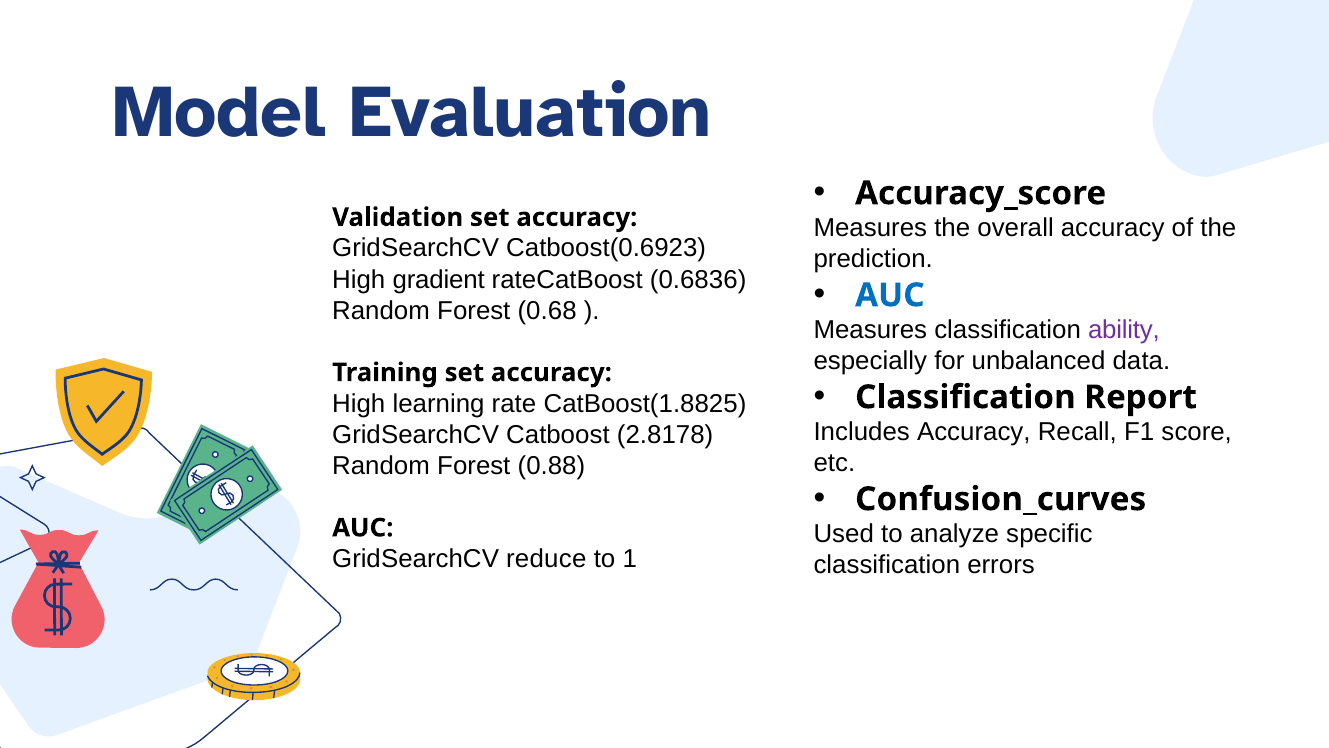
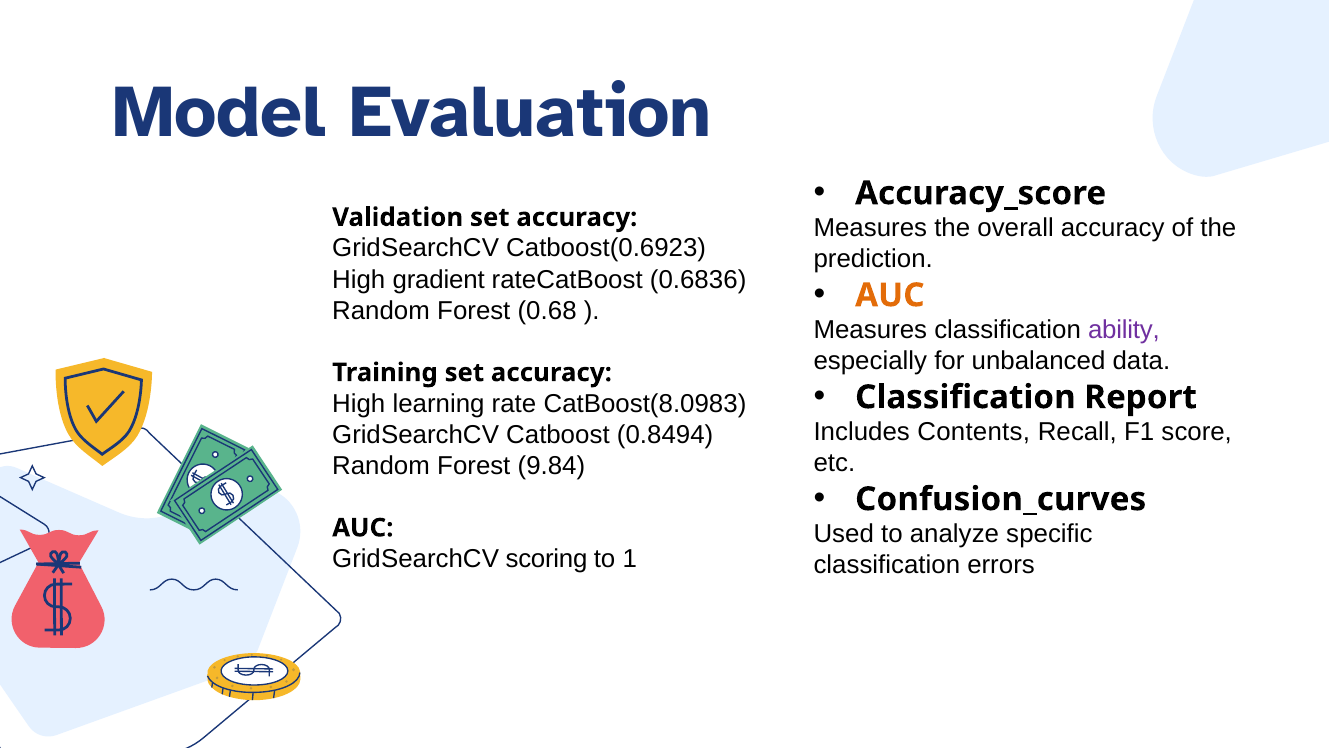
AUC at (890, 295) colour: blue -> orange
CatBoost(1.8825: CatBoost(1.8825 -> CatBoost(8.0983
Includes Accuracy: Accuracy -> Contents
2.8178: 2.8178 -> 0.8494
0.88: 0.88 -> 9.84
reduce: reduce -> scoring
